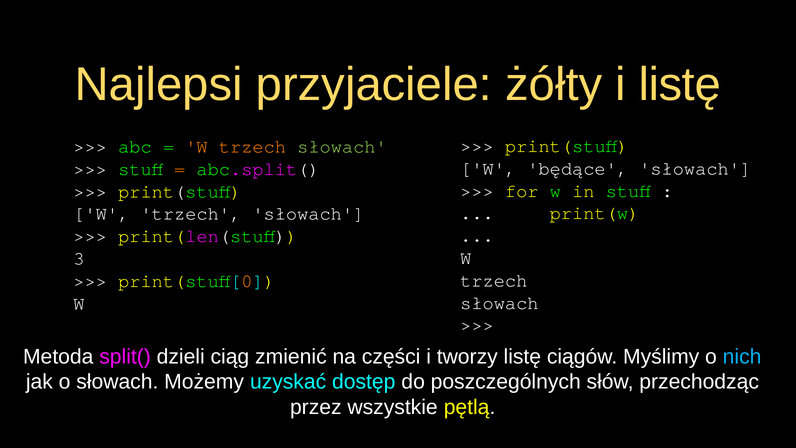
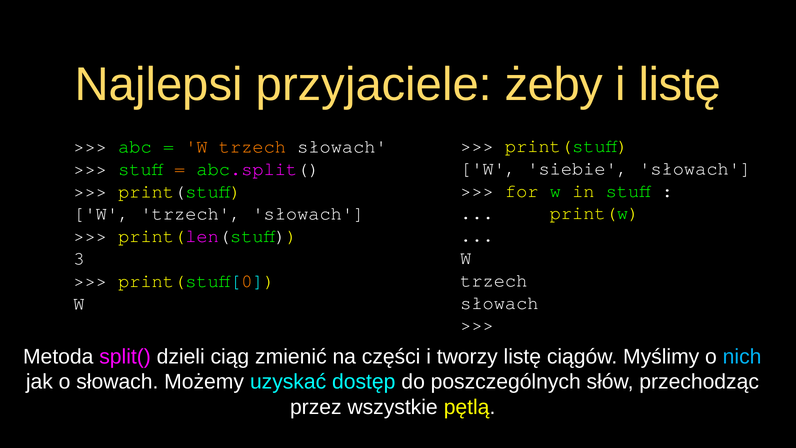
żółty: żółty -> żeby
słowach at (342, 146) colour: light green -> white
będące: będące -> siebie
